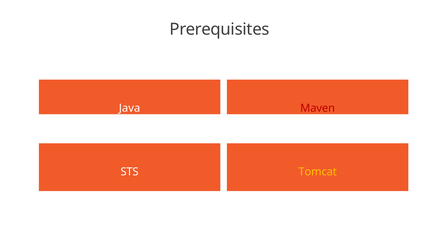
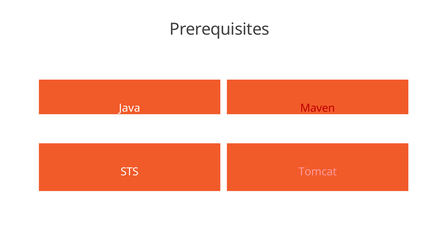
Tomcat colour: yellow -> pink
